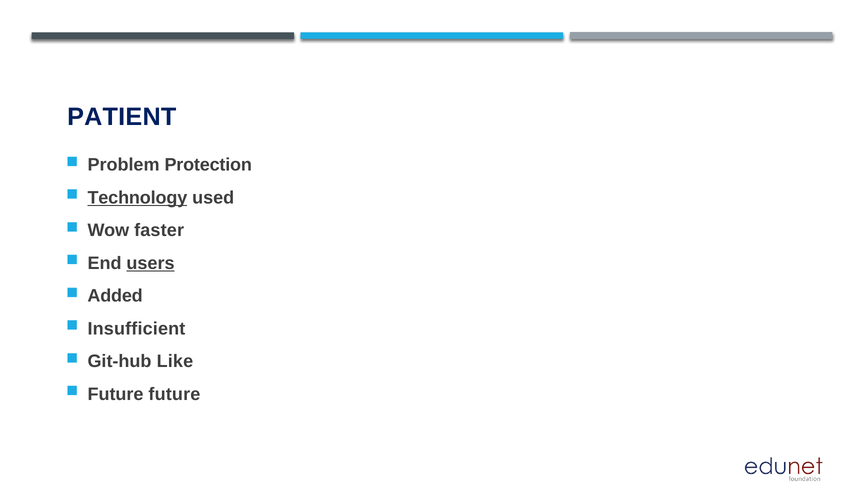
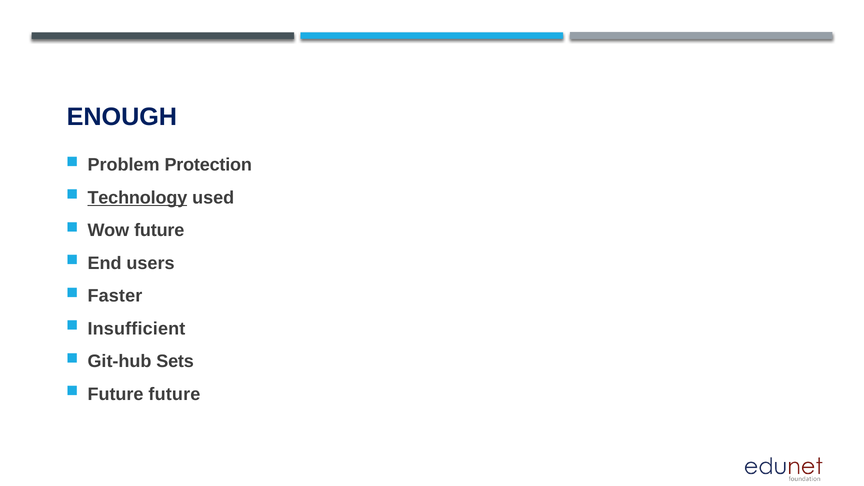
PATIENT: PATIENT -> ENOUGH
Wow faster: faster -> future
users underline: present -> none
Added: Added -> Faster
Like: Like -> Sets
